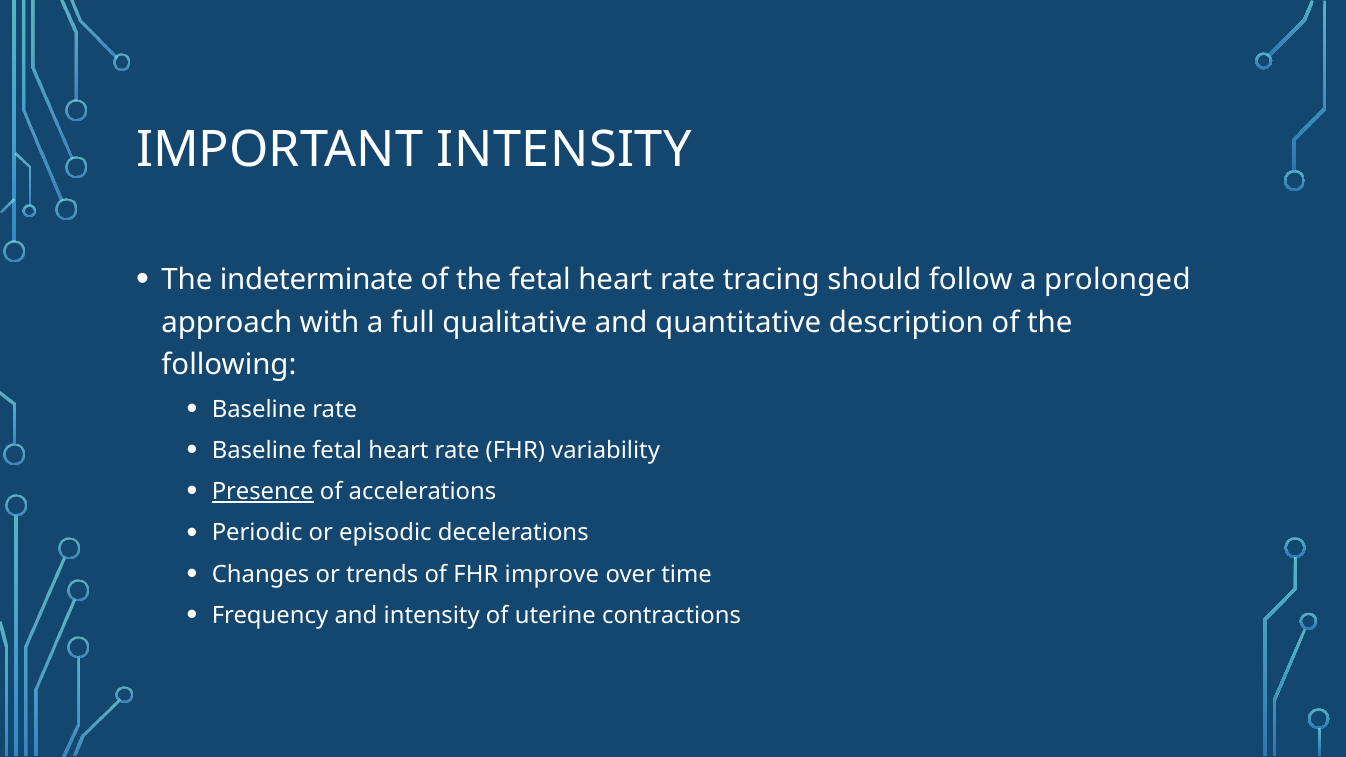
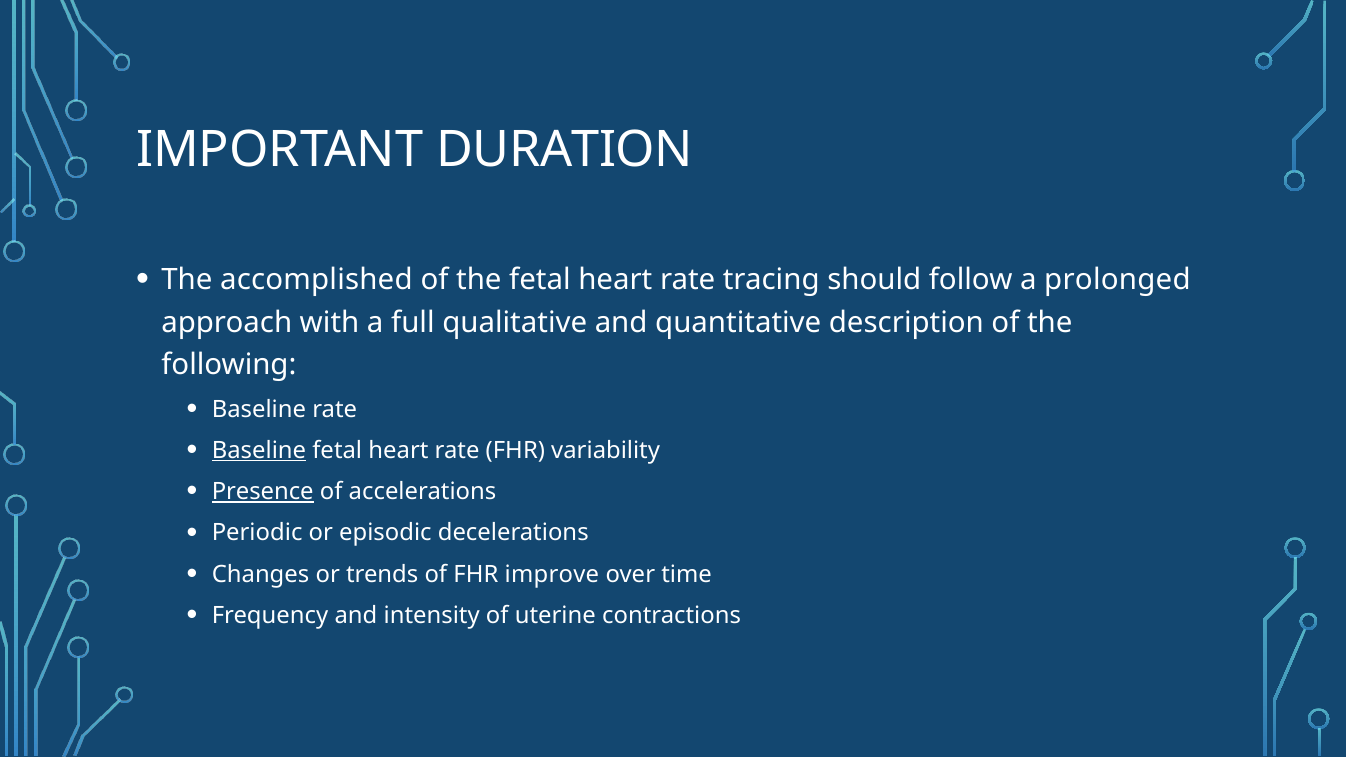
IMPORTANT INTENSITY: INTENSITY -> DURATION
indeterminate: indeterminate -> accomplished
Baseline at (259, 451) underline: none -> present
